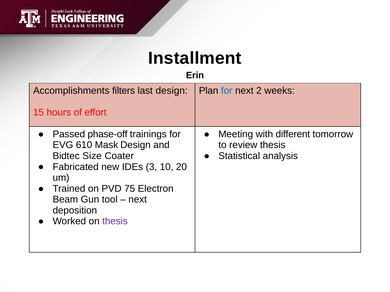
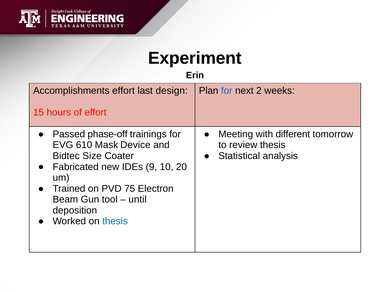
Installment: Installment -> Experiment
Accomplishments filters: filters -> effort
Mask Design: Design -> Device
3: 3 -> 9
next at (138, 200): next -> until
thesis at (115, 222) colour: purple -> blue
